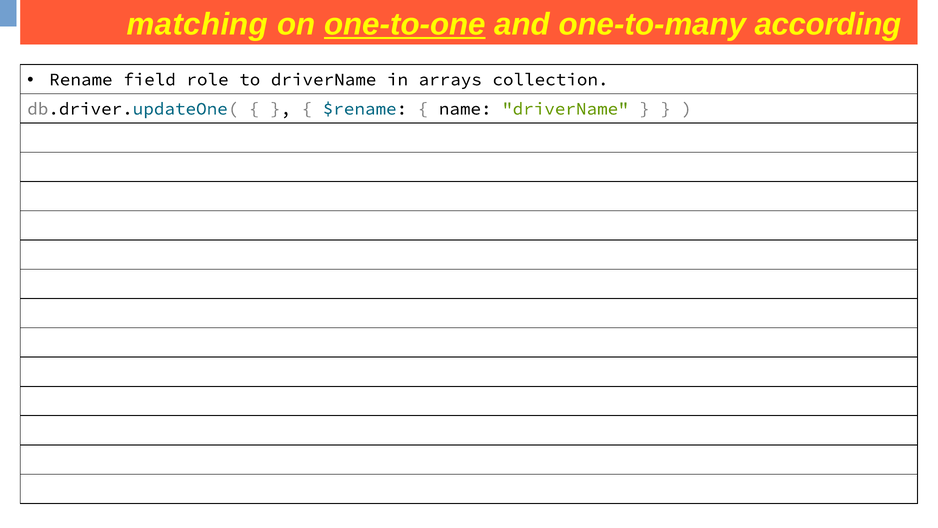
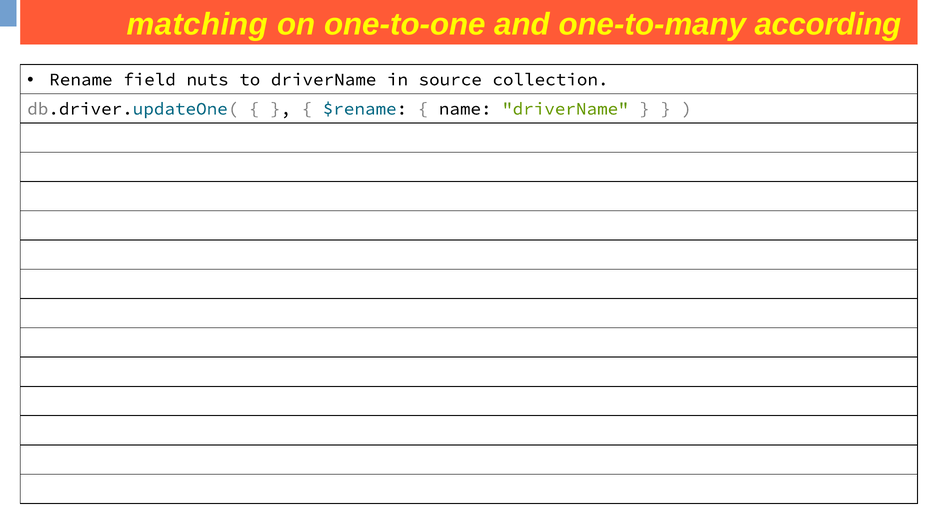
one-to-one underline: present -> none
role: role -> nuts
arrays: arrays -> source
